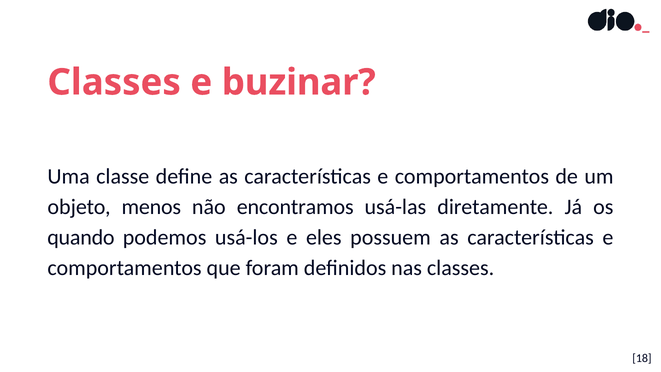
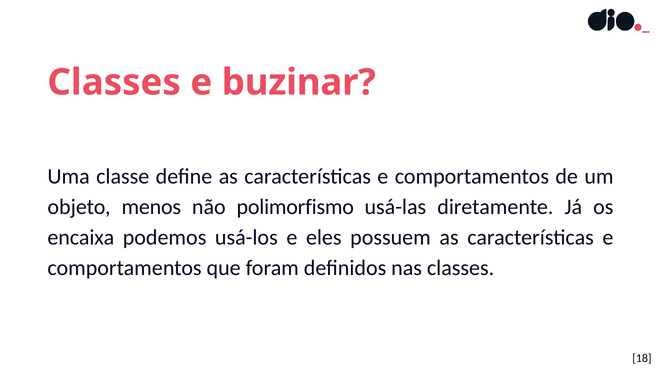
encontramos: encontramos -> polimorfismo
quando: quando -> encaixa
